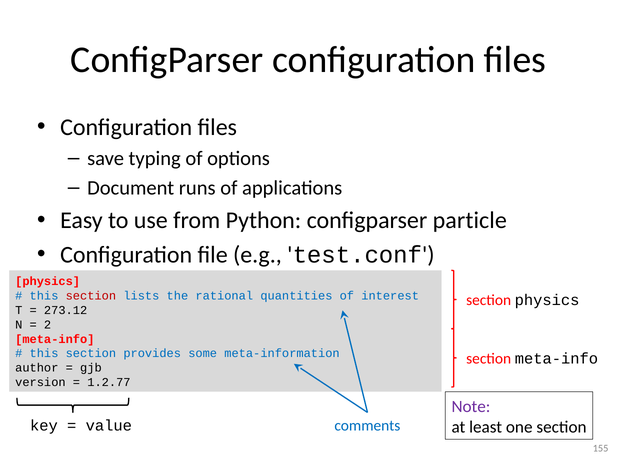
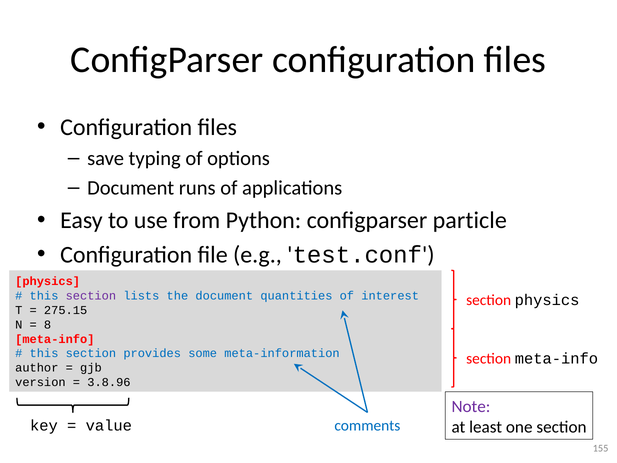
section at (91, 296) colour: red -> purple
the rational: rational -> document
273.12: 273.12 -> 275.15
2: 2 -> 8
1.2.77: 1.2.77 -> 3.8.96
